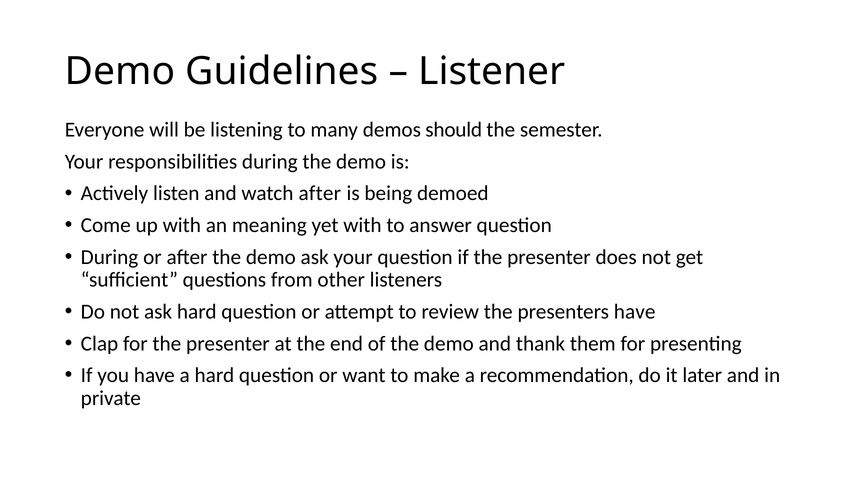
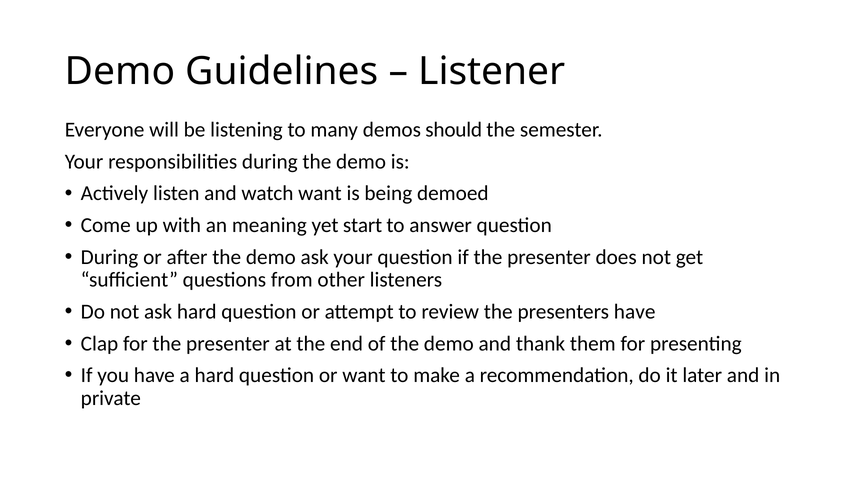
watch after: after -> want
yet with: with -> start
